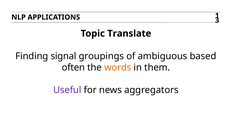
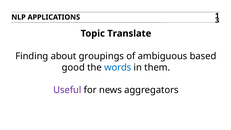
signal: signal -> about
often: often -> good
words colour: orange -> blue
